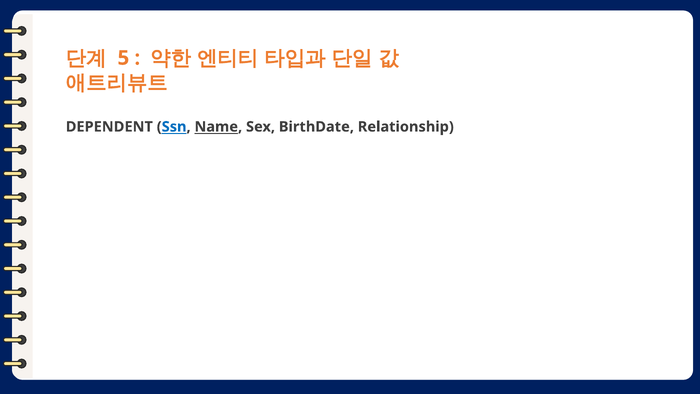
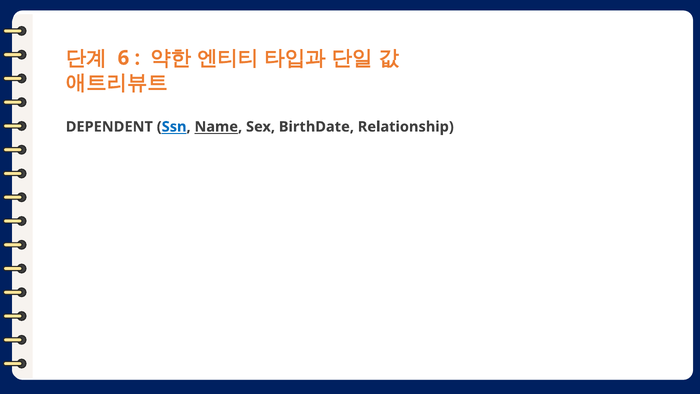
5: 5 -> 6
